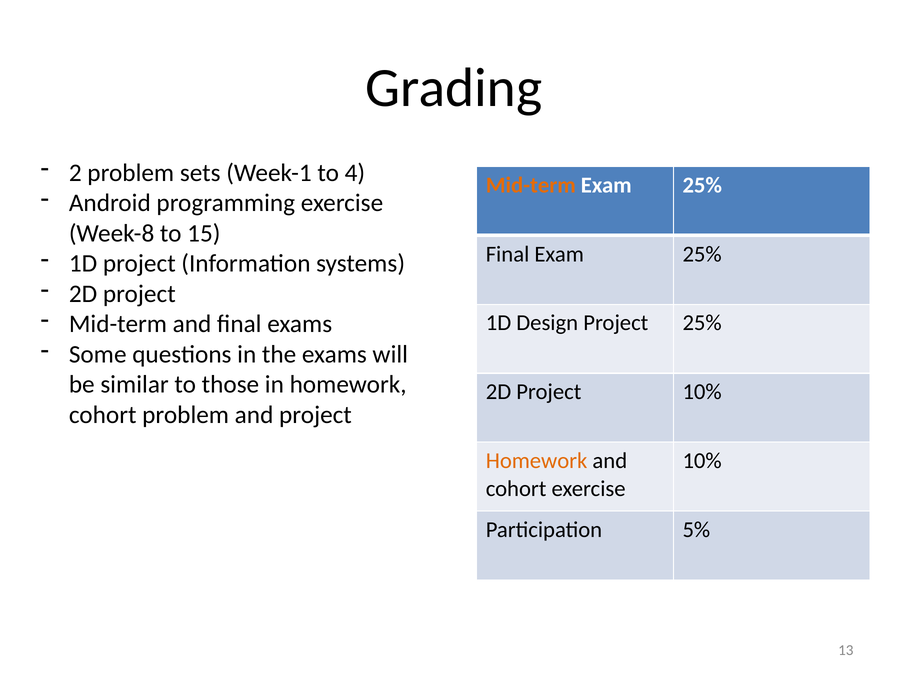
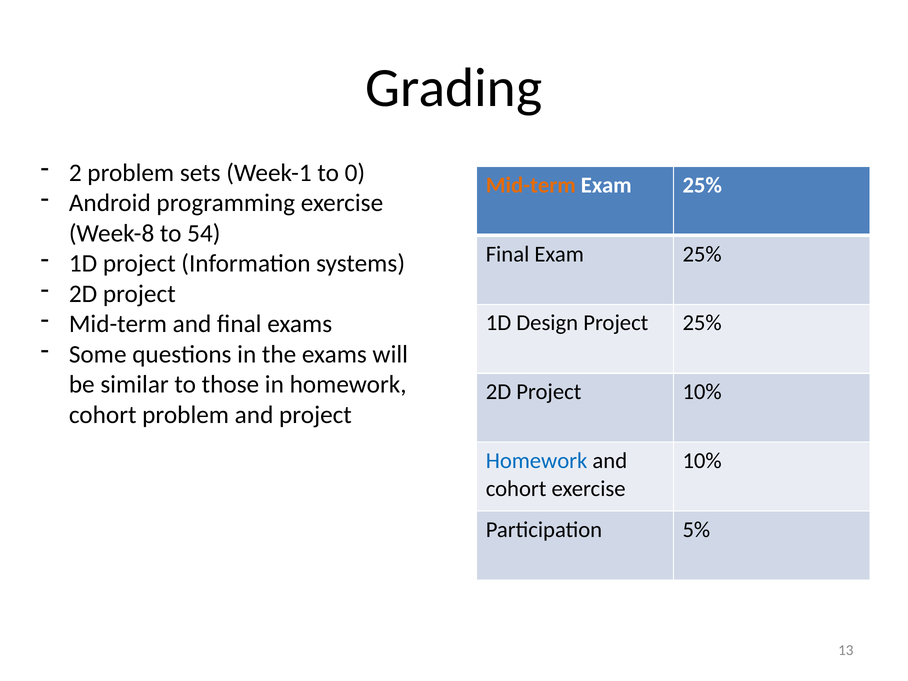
4: 4 -> 0
15: 15 -> 54
Homework at (537, 461) colour: orange -> blue
